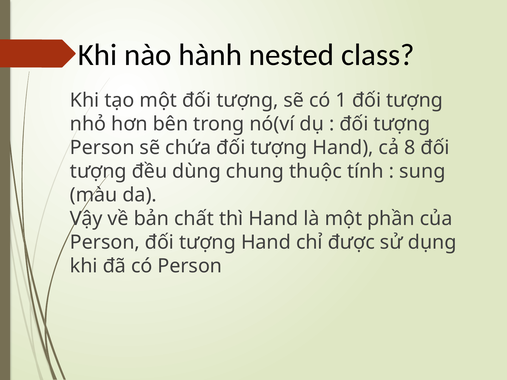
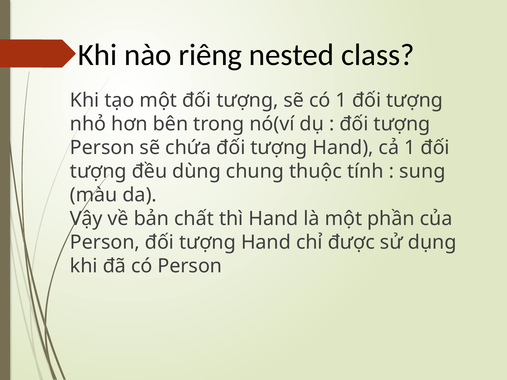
hành: hành -> riêng
cả 8: 8 -> 1
